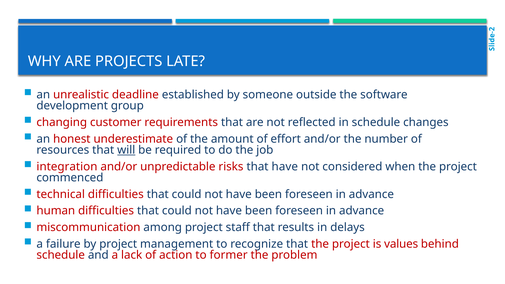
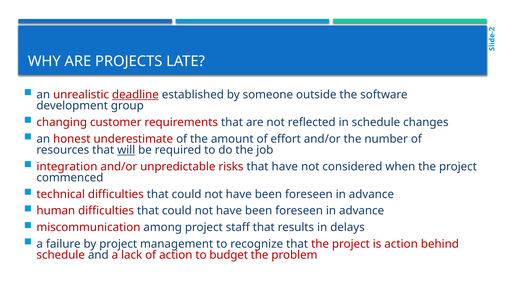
deadline underline: none -> present
is values: values -> action
former: former -> budget
